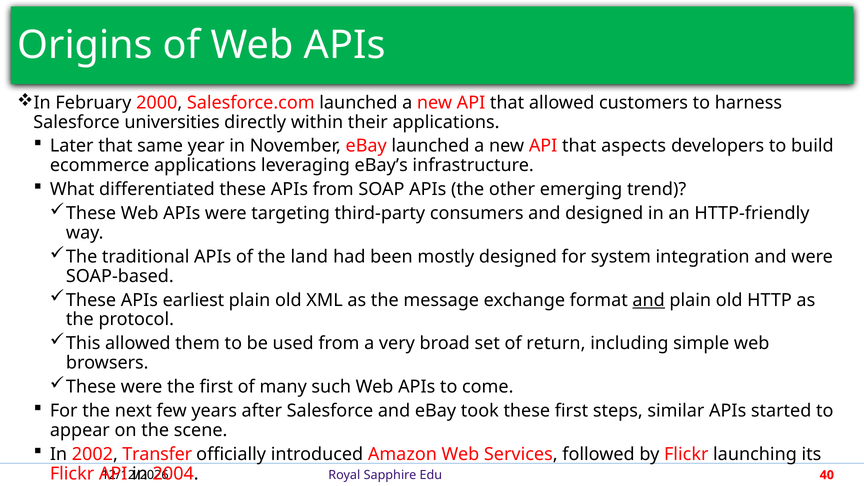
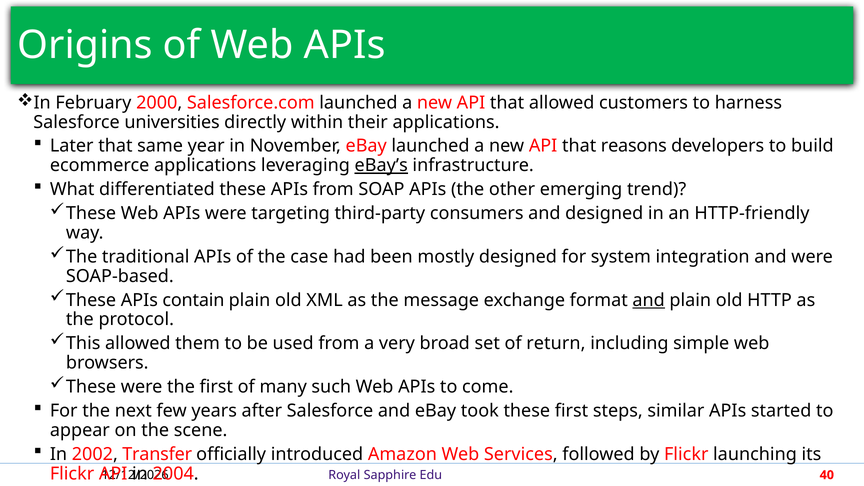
aspects: aspects -> reasons
eBay’s underline: none -> present
land: land -> case
earliest: earliest -> contain
